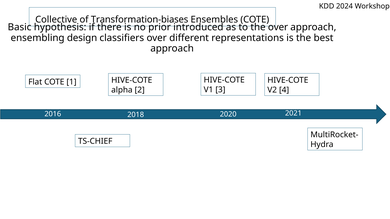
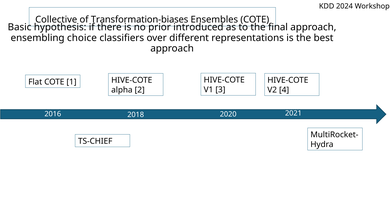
the over: over -> final
design: design -> choice
